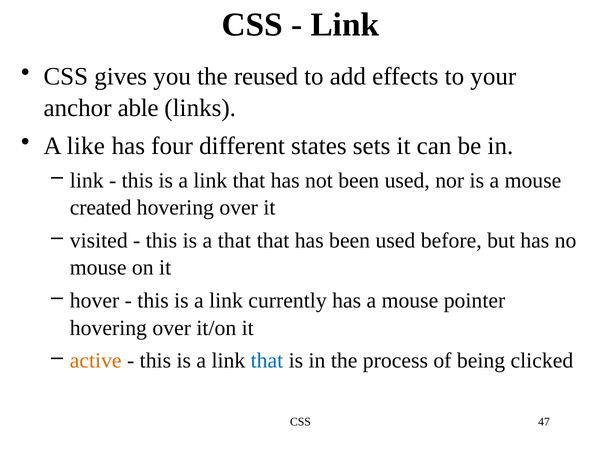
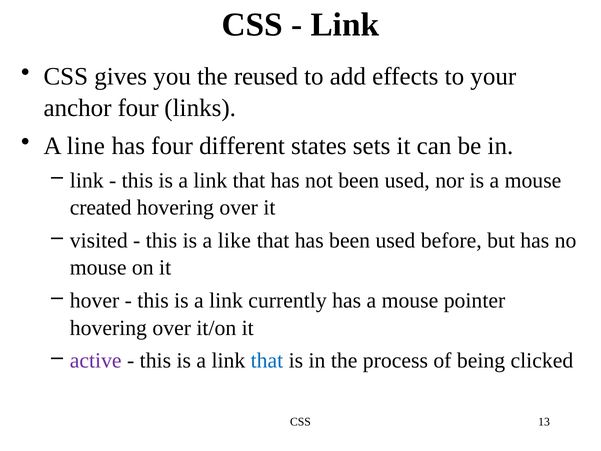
anchor able: able -> four
like: like -> line
a that: that -> like
active colour: orange -> purple
47: 47 -> 13
